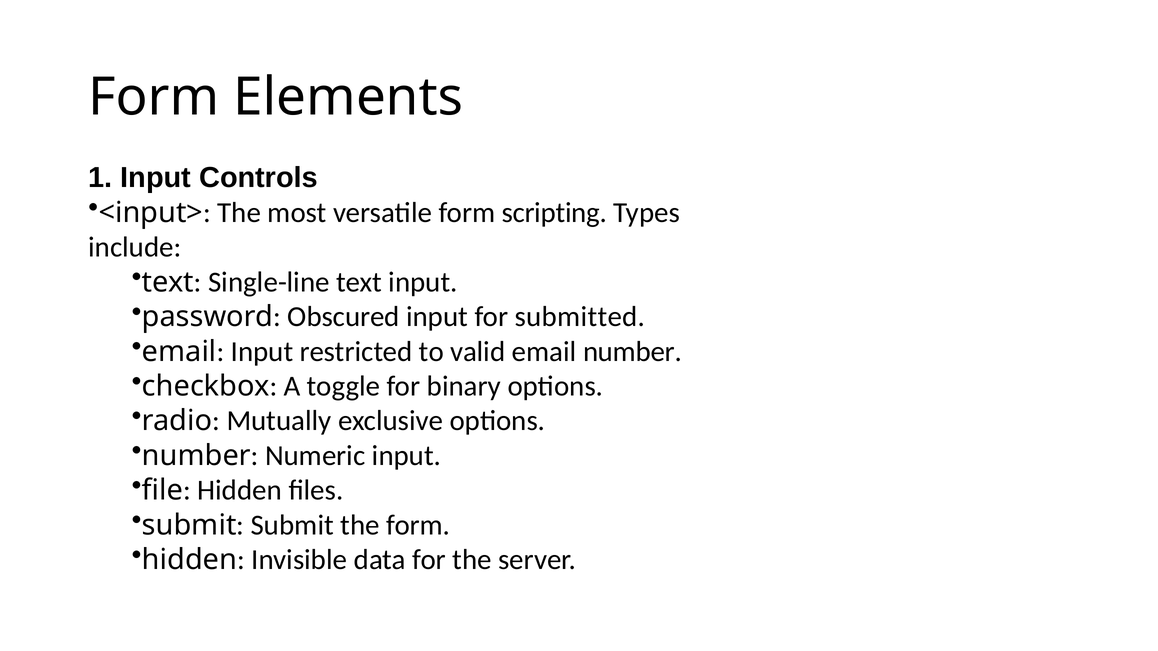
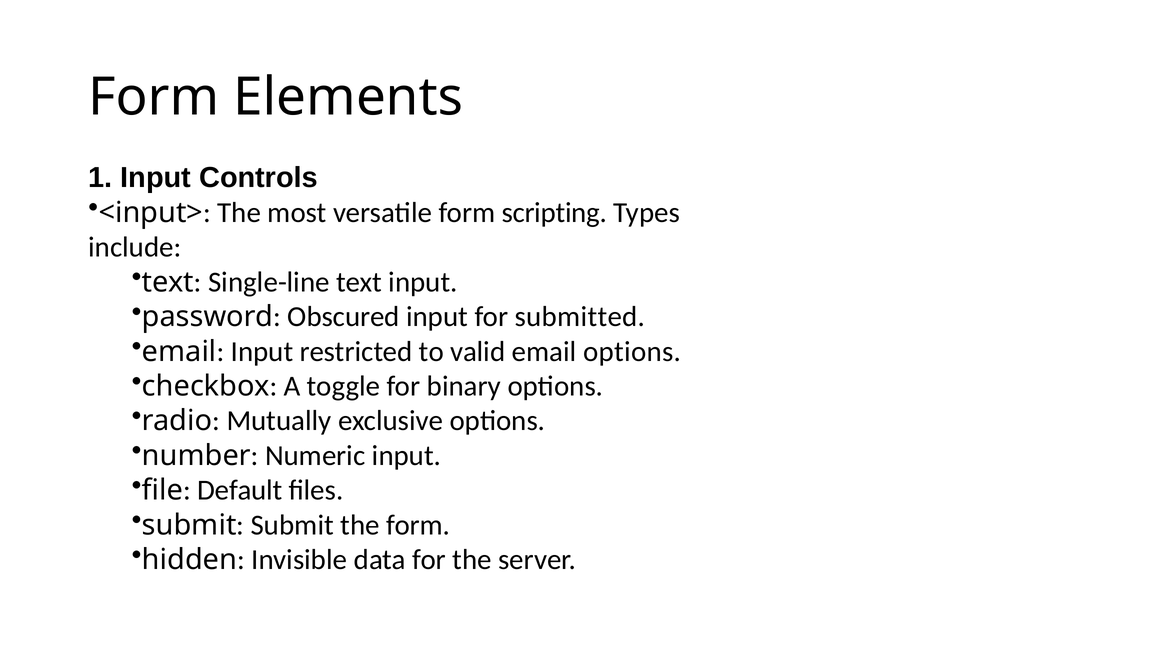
email number: number -> options
Hidden at (240, 491): Hidden -> Default
